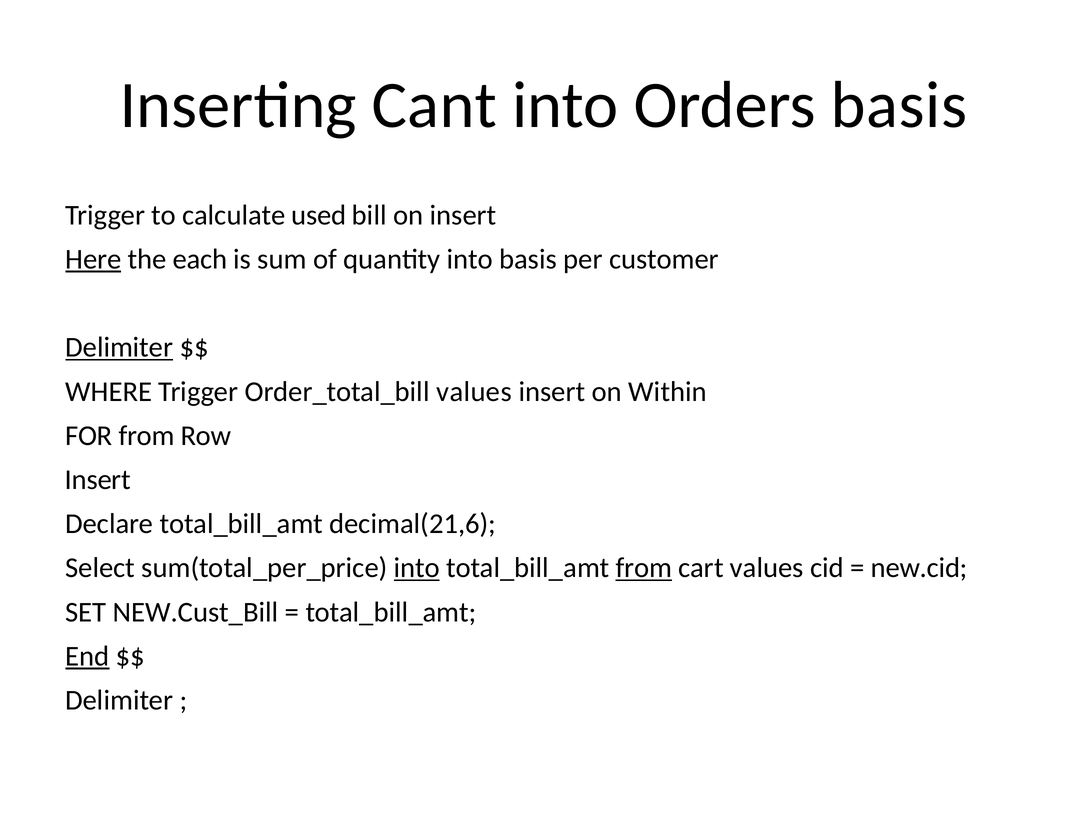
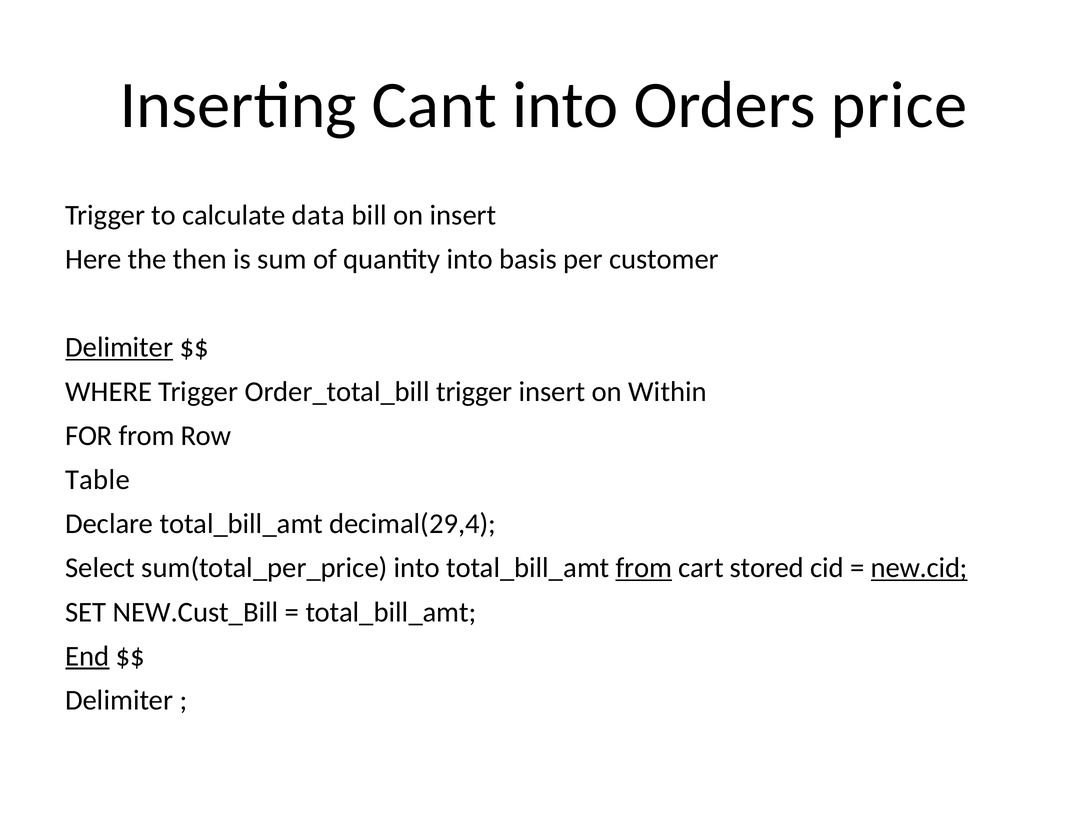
Orders basis: basis -> price
used: used -> data
Here underline: present -> none
each: each -> then
Order_total_bill values: values -> trigger
Insert at (98, 480): Insert -> Table
decimal(21,6: decimal(21,6 -> decimal(29,4
into at (417, 568) underline: present -> none
cart values: values -> stored
new.cid underline: none -> present
